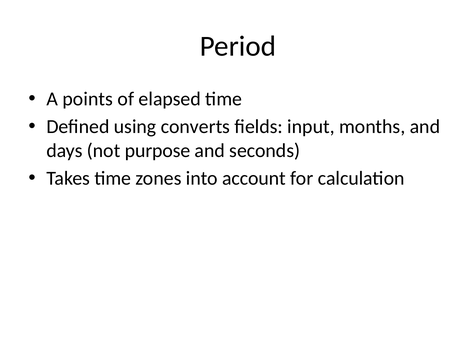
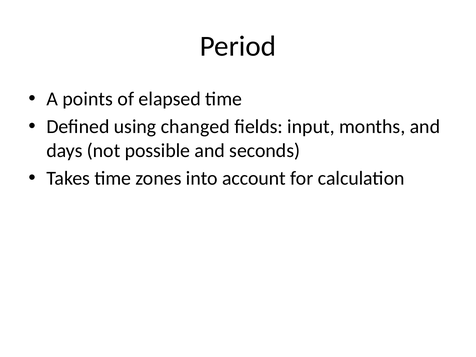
converts: converts -> changed
purpose: purpose -> possible
